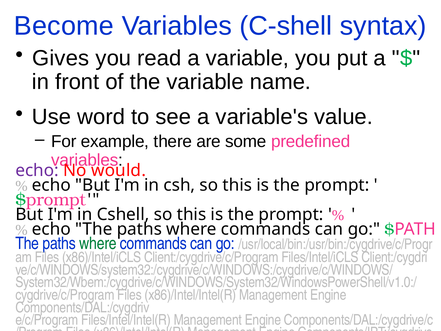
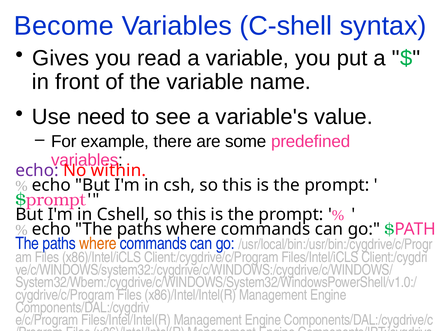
word: word -> need
would: would -> within
where at (98, 243) colour: green -> orange
